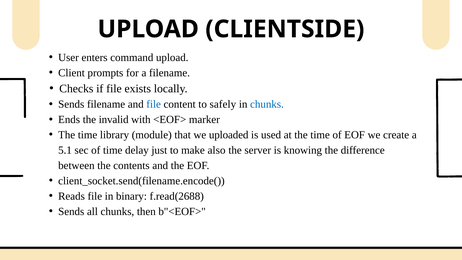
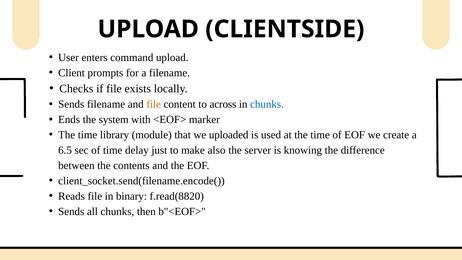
file at (154, 104) colour: blue -> orange
safely: safely -> across
invalid: invalid -> system
5.1: 5.1 -> 6.5
f.read(2688: f.read(2688 -> f.read(8820
